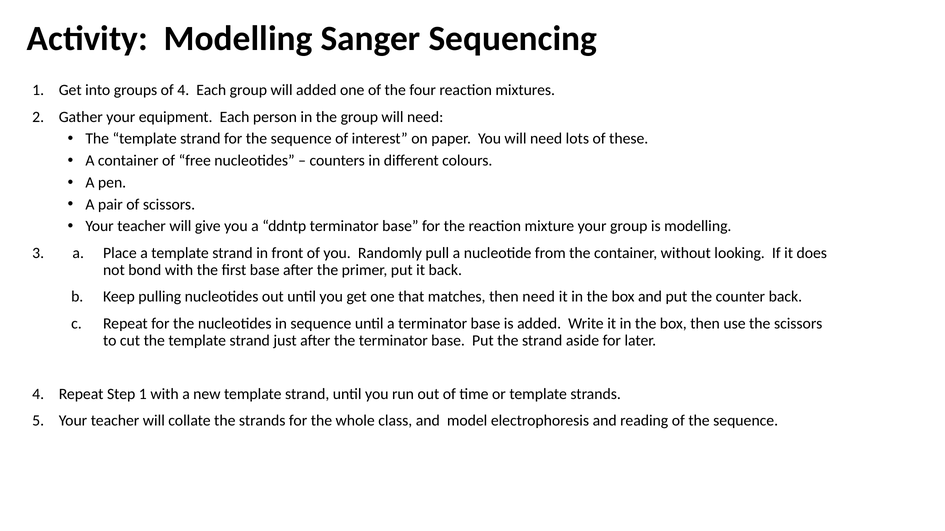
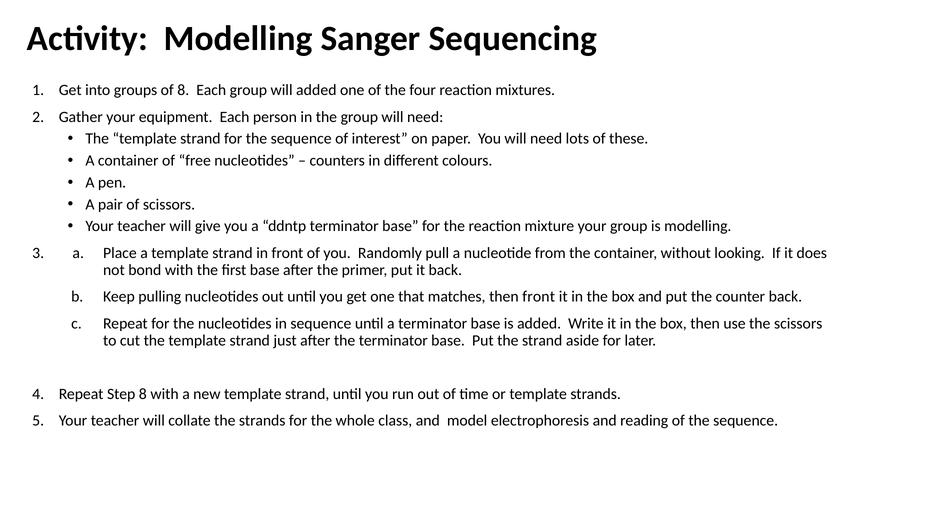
of 4: 4 -> 8
then need: need -> front
Step 1: 1 -> 8
